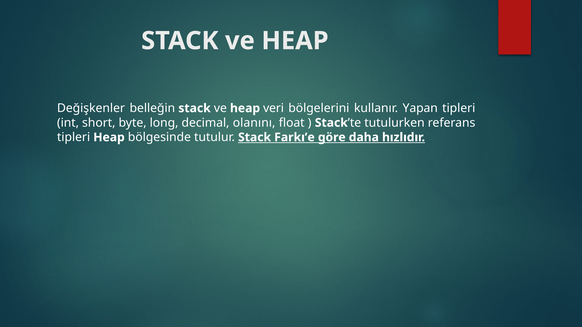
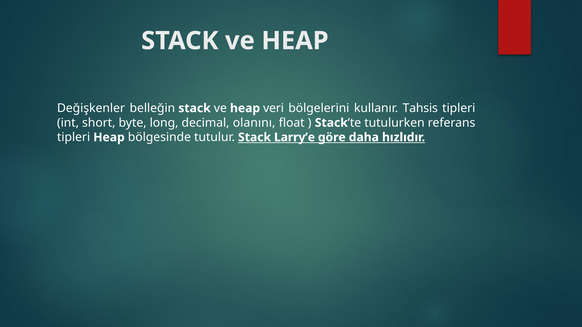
Yapan: Yapan -> Tahsis
Farkı’e: Farkı’e -> Larry’e
